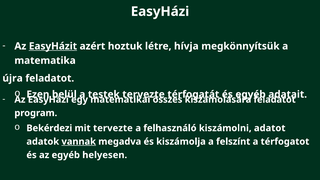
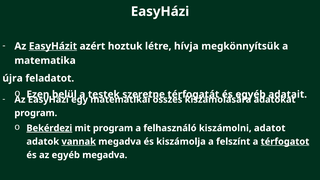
tervezte at (144, 94): tervezte -> szeretne
feladatot at (275, 100): feladatot -> adatokat
Bekérdezi underline: none -> present
mit tervezte: tervezte -> program
térfogatot underline: none -> present
egyéb helyesen: helyesen -> megadva
